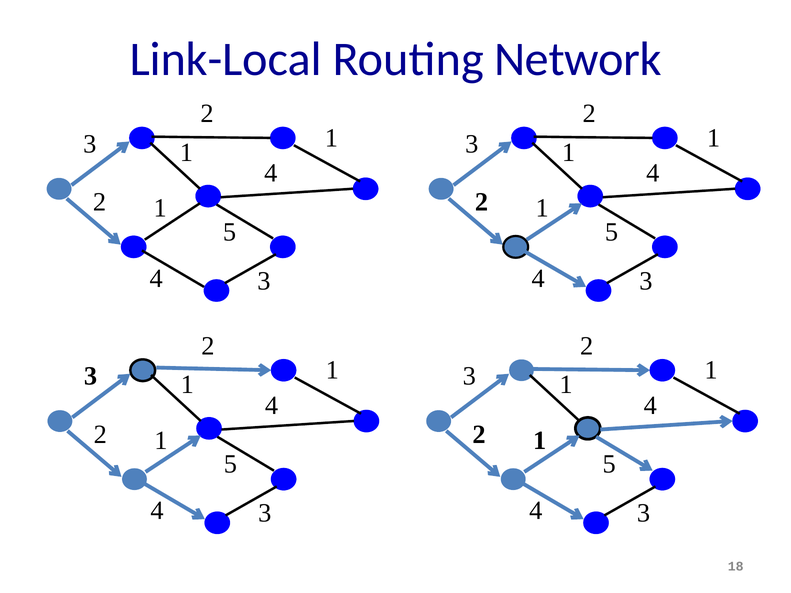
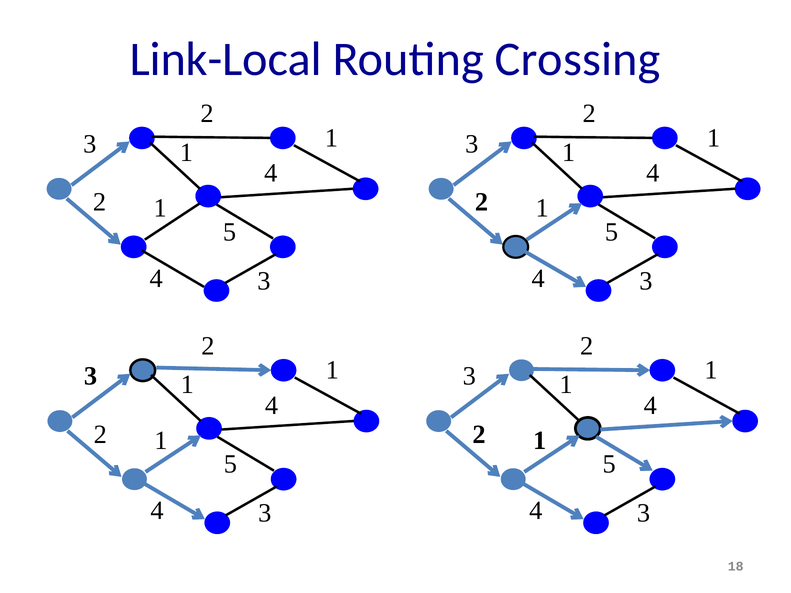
Network: Network -> Crossing
